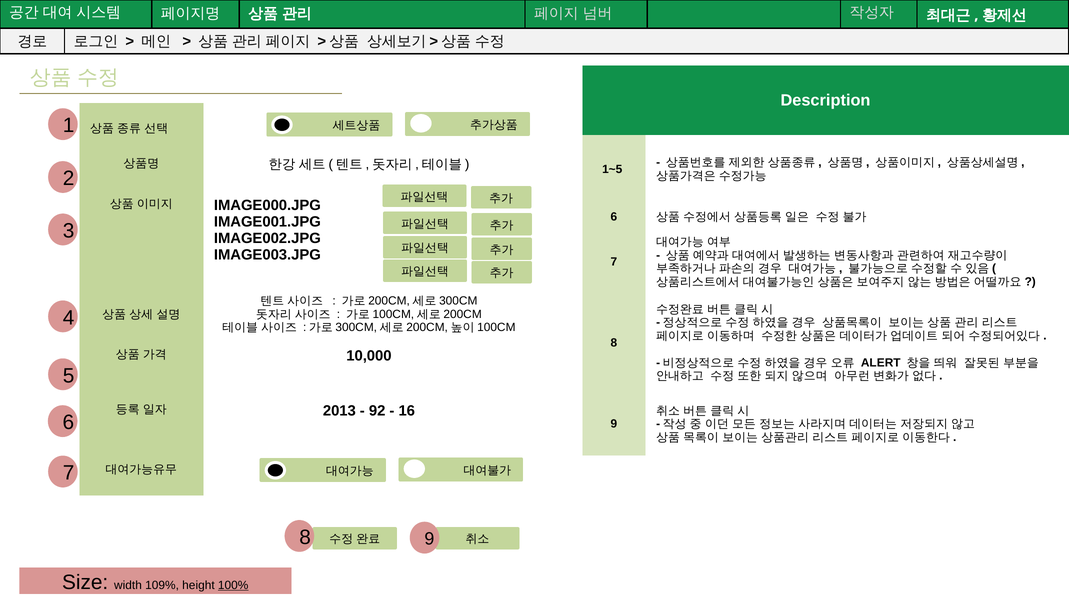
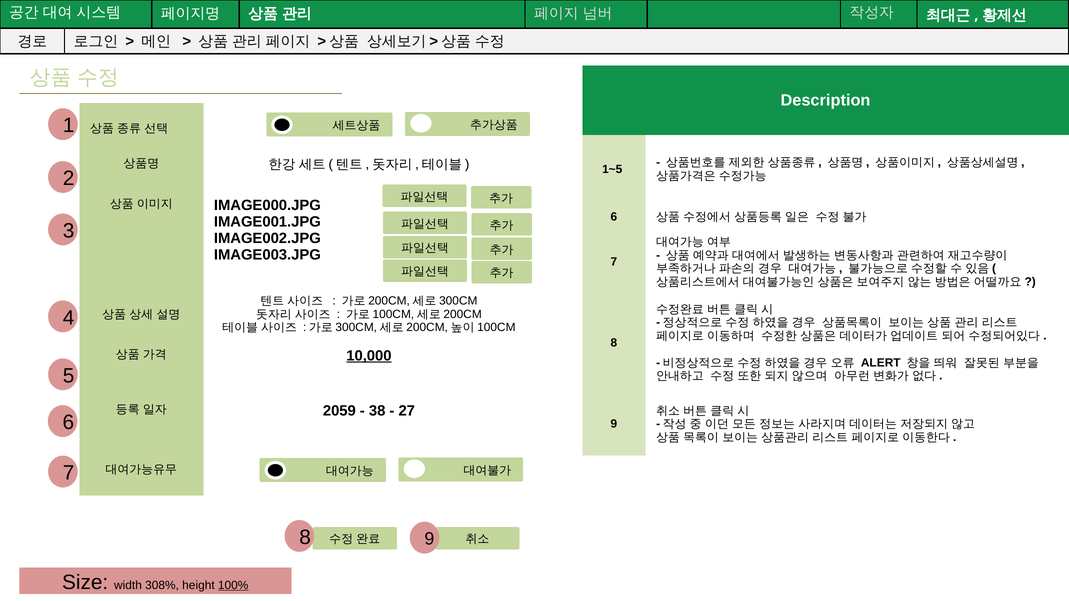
10,000 underline: none -> present
2013: 2013 -> 2059
92: 92 -> 38
16: 16 -> 27
109%: 109% -> 308%
